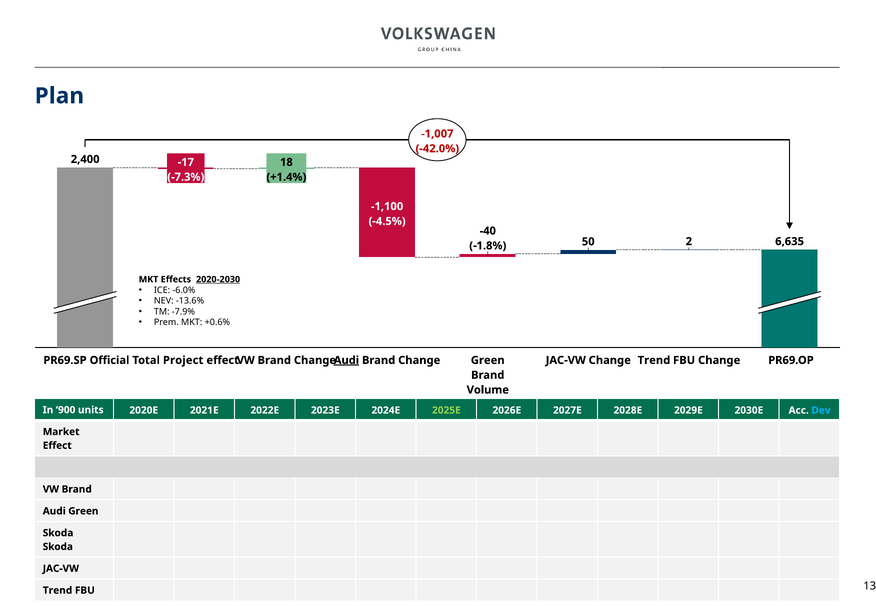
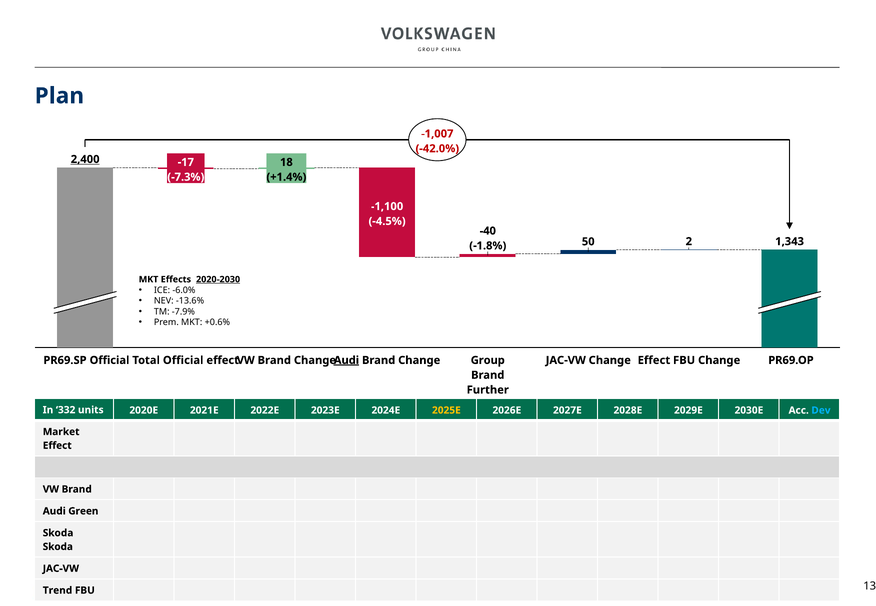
2,400 underline: none -> present
6,635: 6,635 -> 1,343
Total Project: Project -> Official
Green at (488, 361): Green -> Group
Trend at (654, 361): Trend -> Effect
Volume: Volume -> Further
900: 900 -> 332
2025E colour: light green -> yellow
